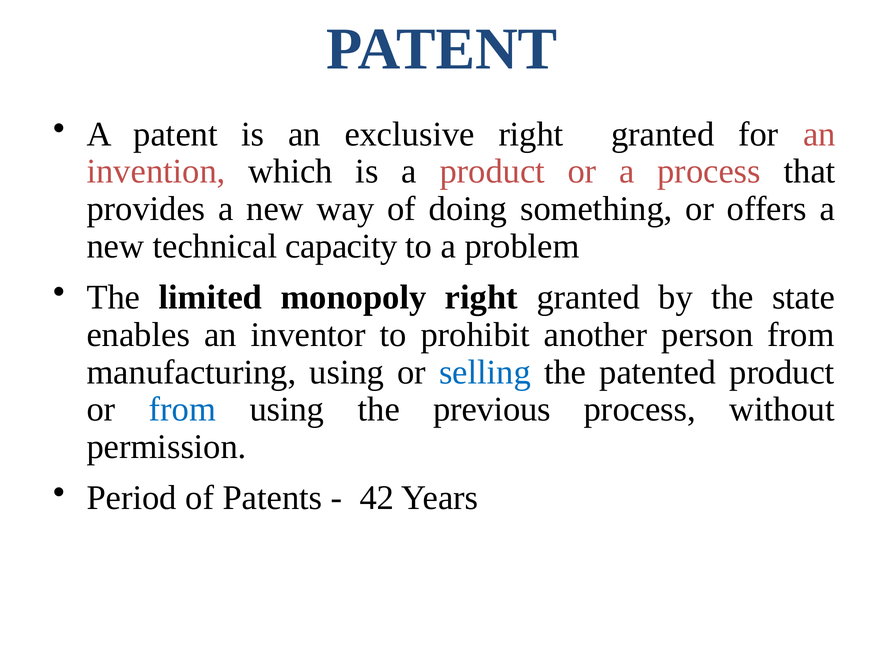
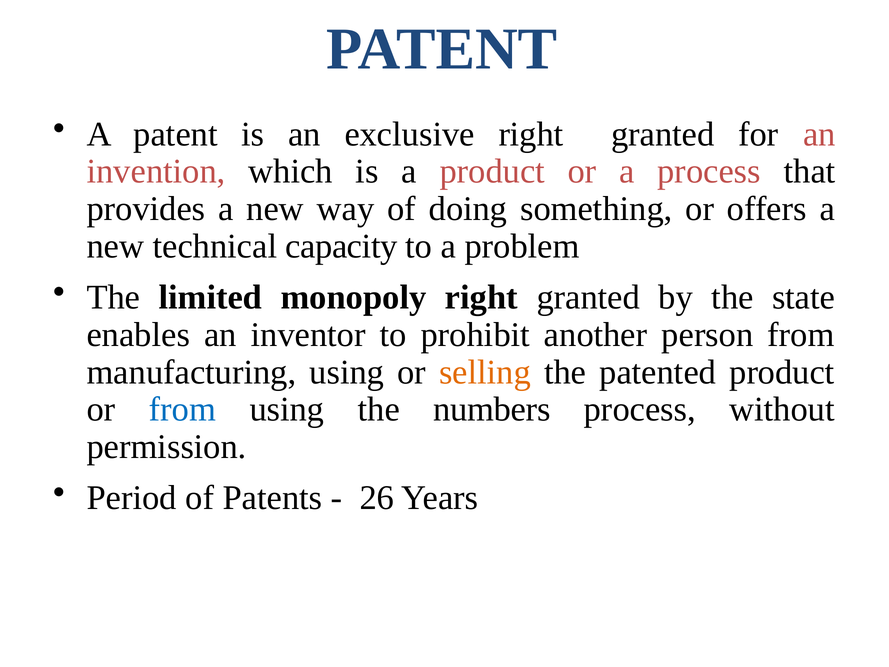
selling colour: blue -> orange
previous: previous -> numbers
42: 42 -> 26
